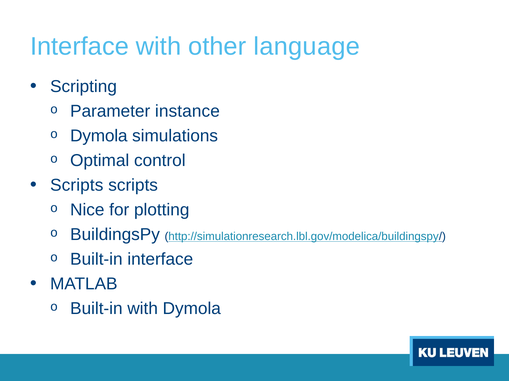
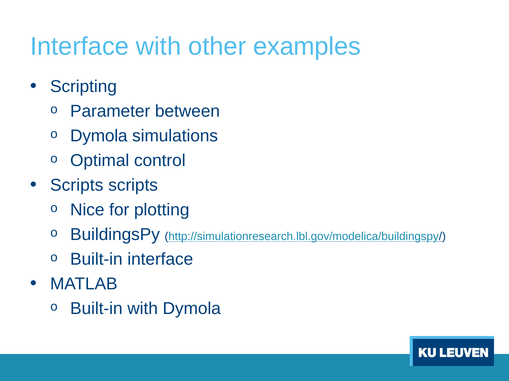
language: language -> examples
instance: instance -> between
